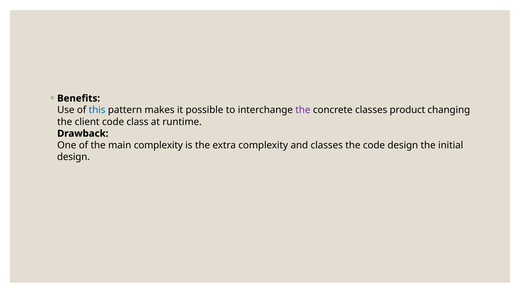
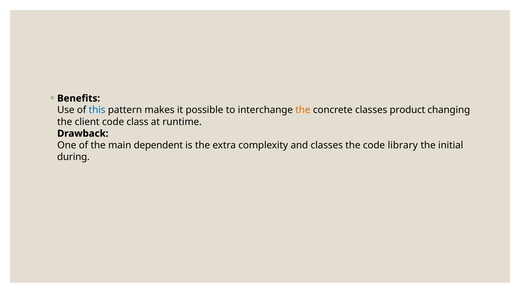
the at (303, 110) colour: purple -> orange
main complexity: complexity -> dependent
code design: design -> library
design at (73, 157): design -> during
